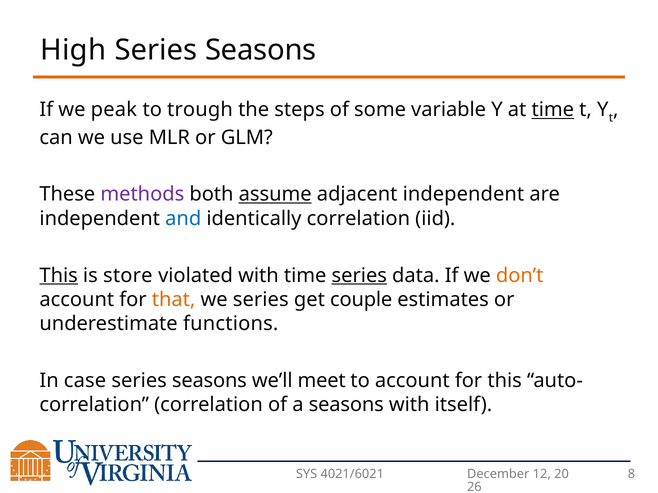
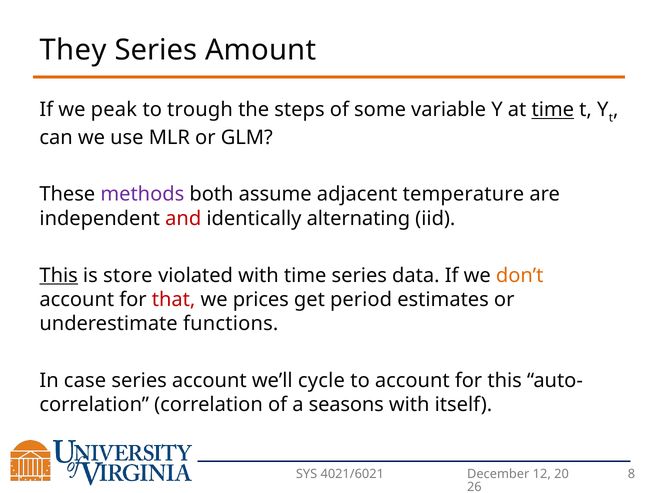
High: High -> They
Seasons at (261, 50): Seasons -> Amount
assume underline: present -> none
adjacent independent: independent -> temperature
and colour: blue -> red
identically correlation: correlation -> alternating
series at (359, 276) underline: present -> none
that colour: orange -> red
we series: series -> prices
couple: couple -> period
seasons at (209, 381): seasons -> account
meet: meet -> cycle
